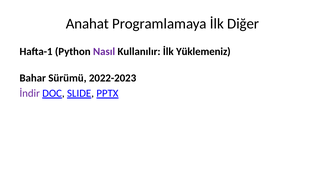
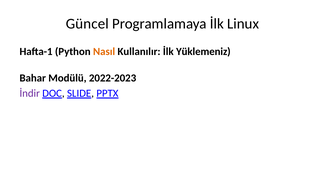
Anahat: Anahat -> Güncel
Diğer: Diğer -> Linux
Nasıl colour: purple -> orange
Sürümü: Sürümü -> Modülü
